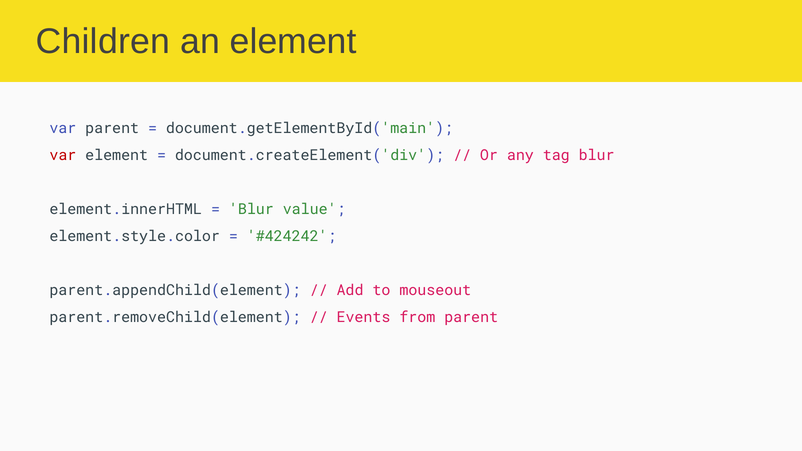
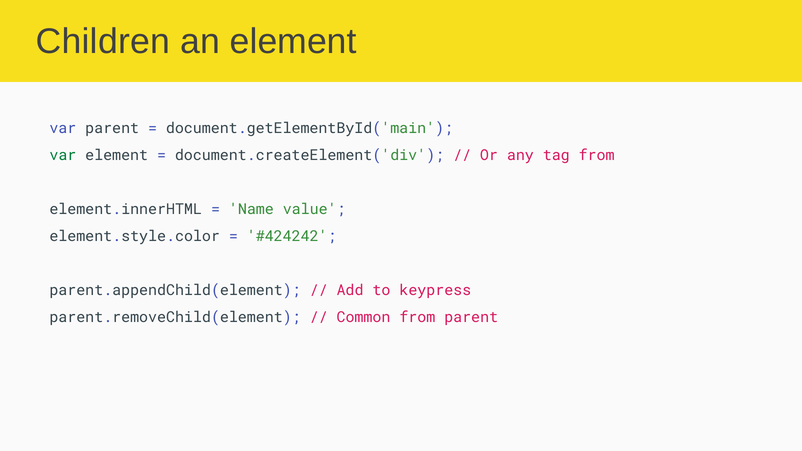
var at (63, 155) colour: red -> green
tag blur: blur -> from
Blur at (251, 209): Blur -> Name
mouseout: mouseout -> keypress
Events: Events -> Common
